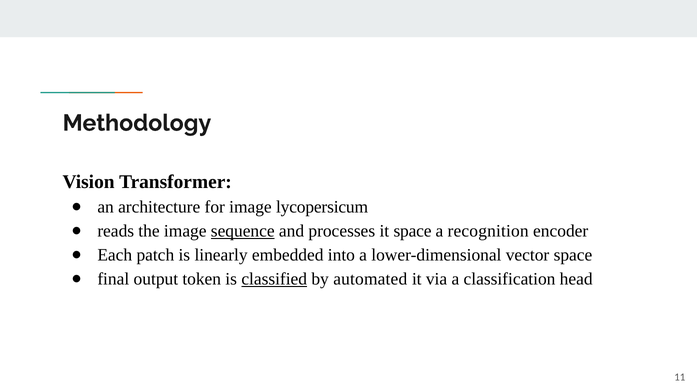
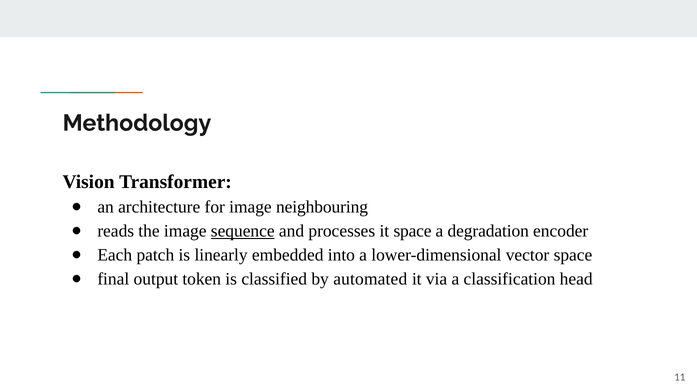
lycopersicum: lycopersicum -> neighbouring
recognition: recognition -> degradation
classified underline: present -> none
